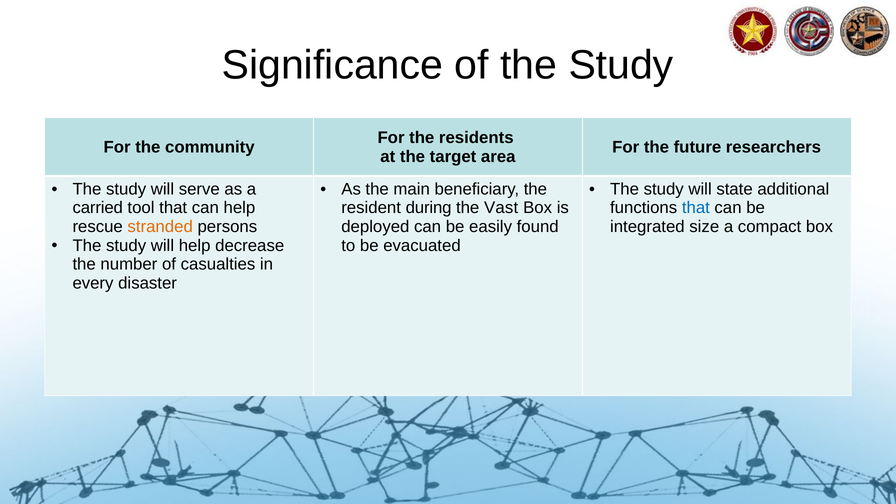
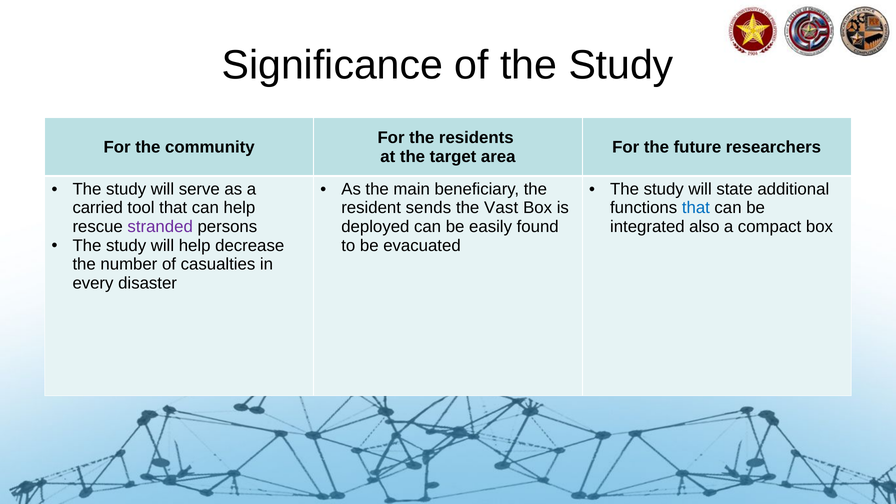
during: during -> sends
stranded colour: orange -> purple
size: size -> also
